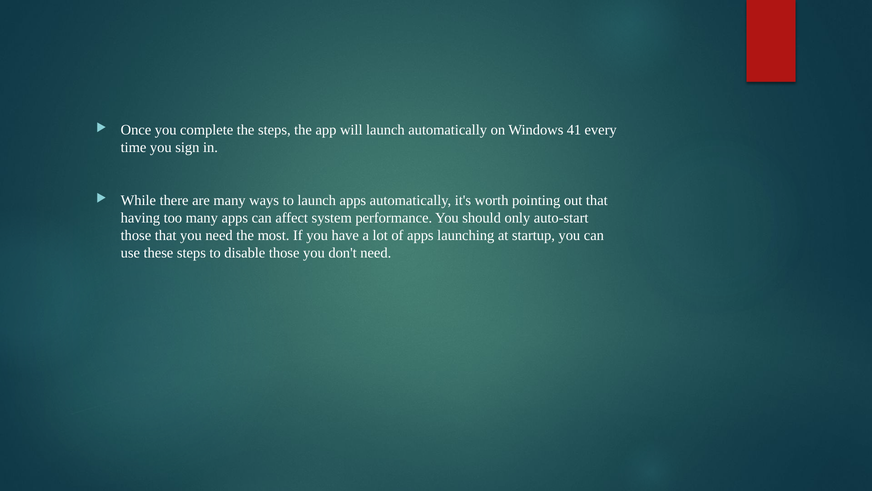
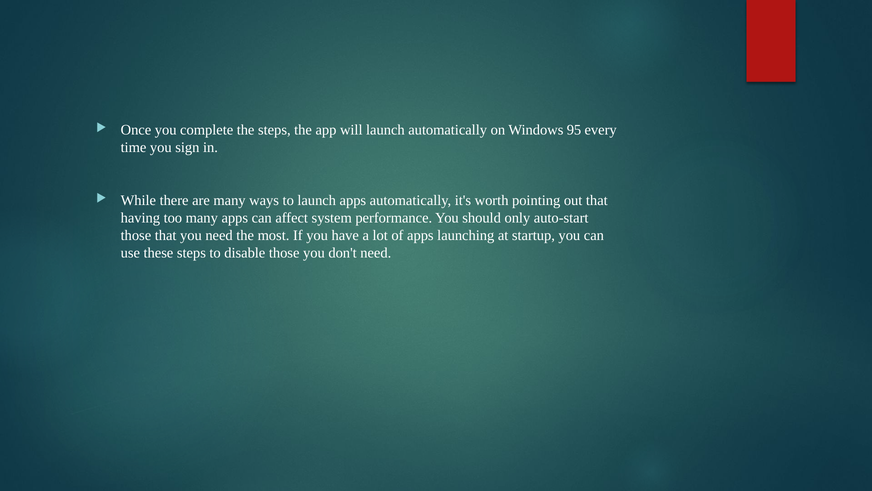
41: 41 -> 95
